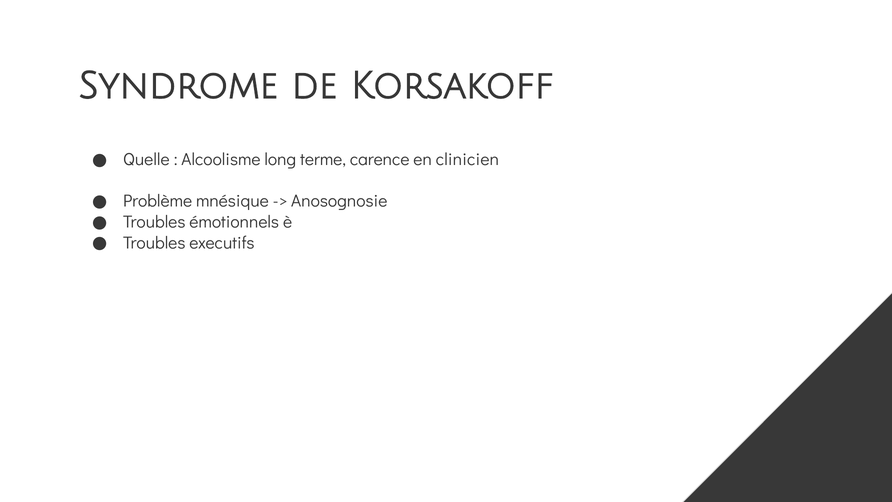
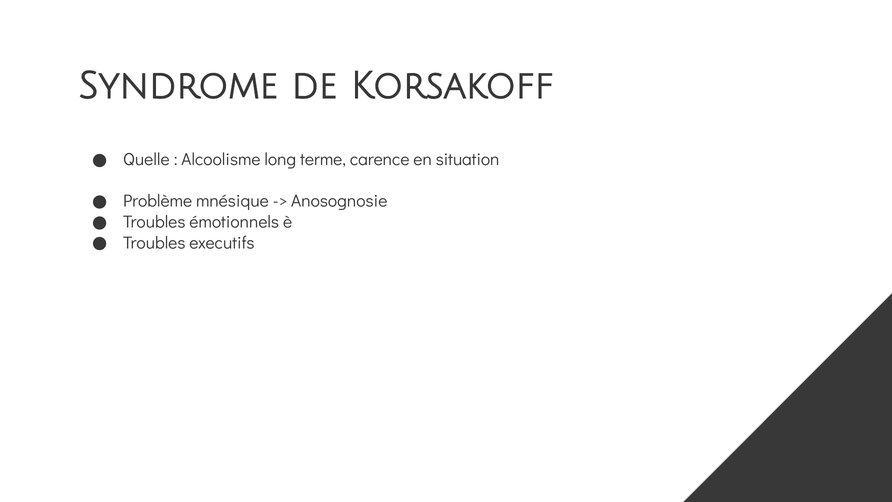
clinicien: clinicien -> situation
